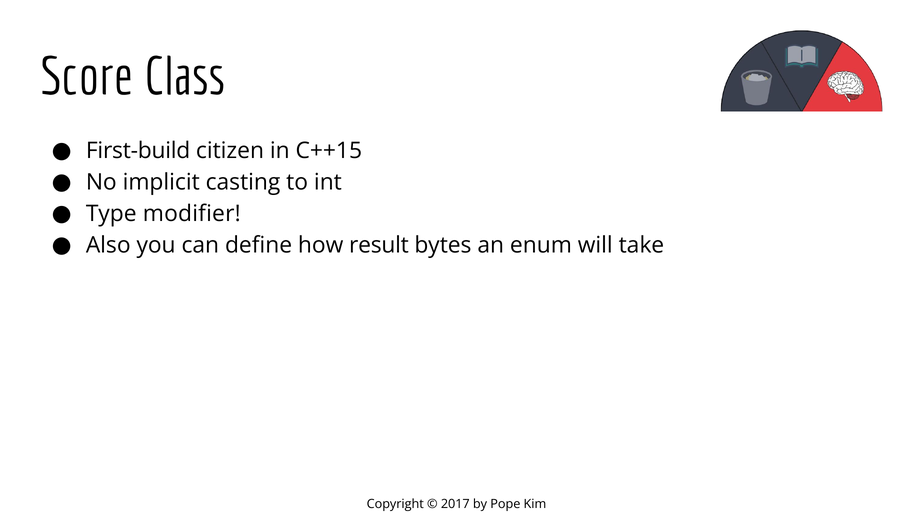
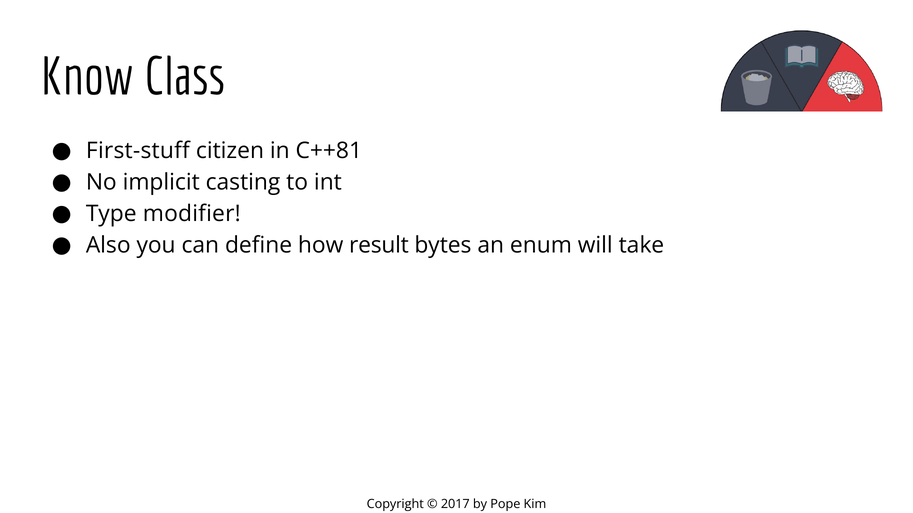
Score: Score -> Know
First-build: First-build -> First-stuff
C++15: C++15 -> C++81
